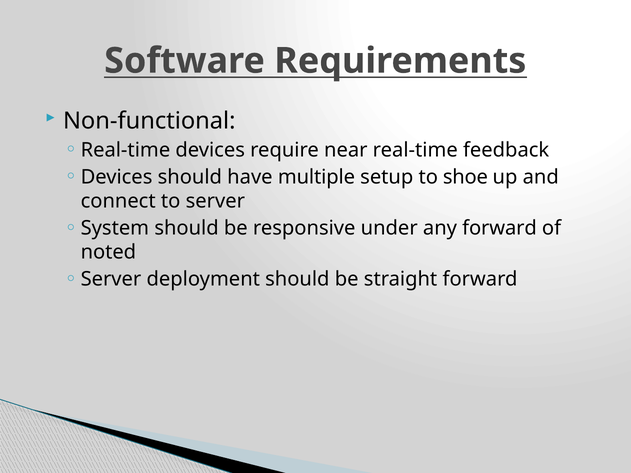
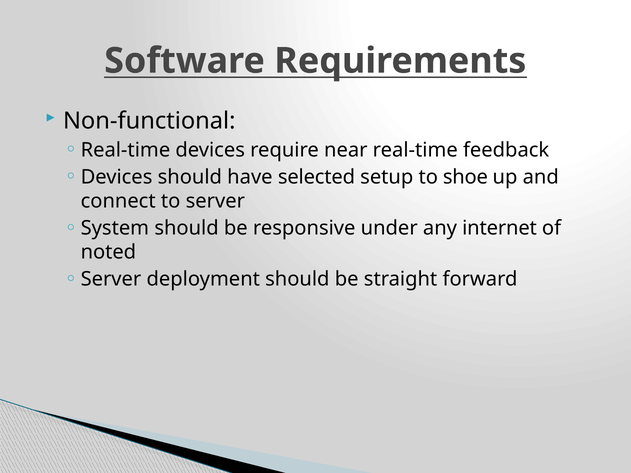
multiple: multiple -> selected
any forward: forward -> internet
